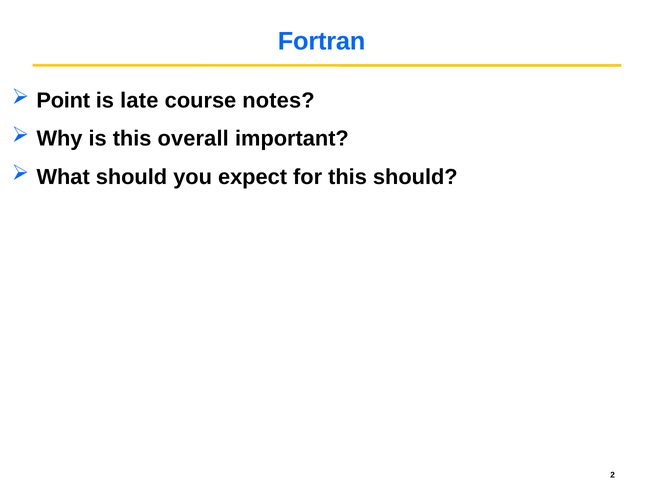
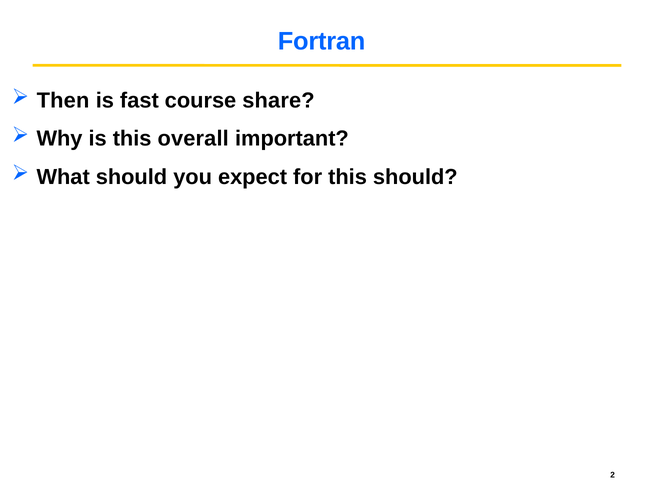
Point: Point -> Then
late: late -> fast
notes: notes -> share
